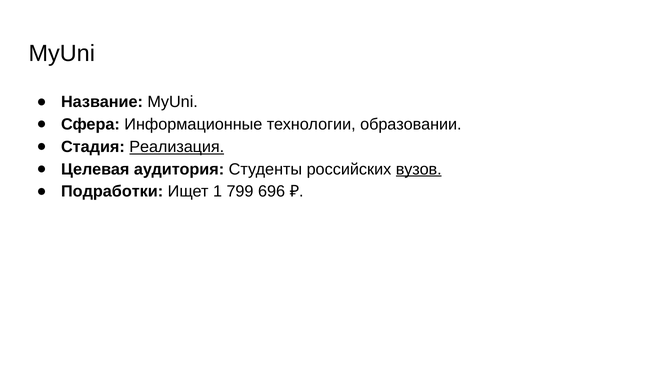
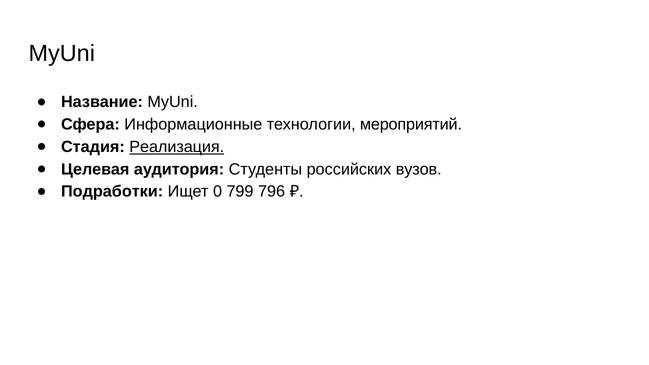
образовании: образовании -> мероприятий
вузов underline: present -> none
1: 1 -> 0
696: 696 -> 796
